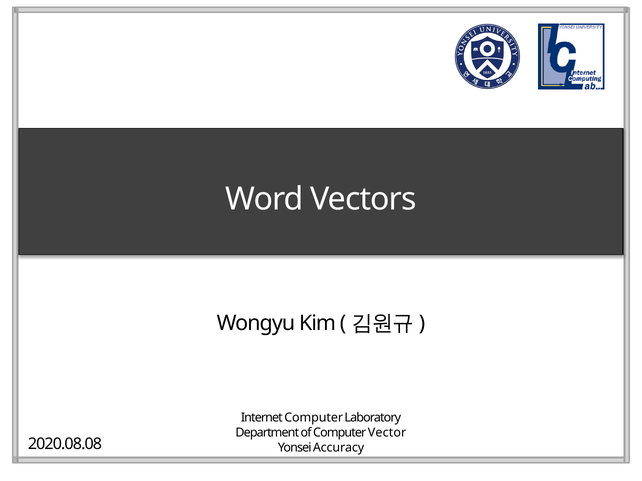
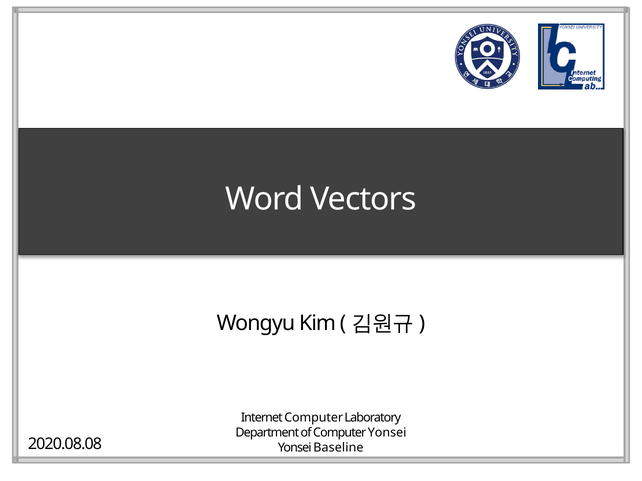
Computer Vector: Vector -> Yonsei
Accuracy: Accuracy -> Baseline
